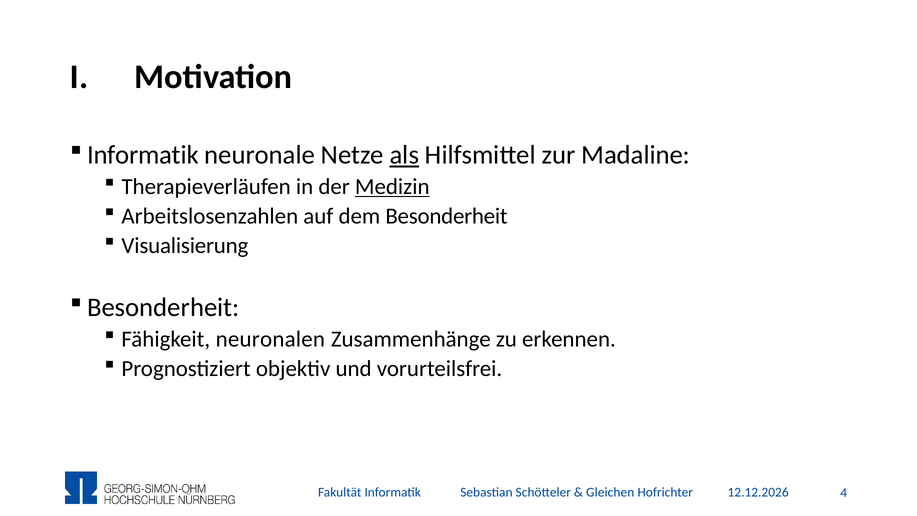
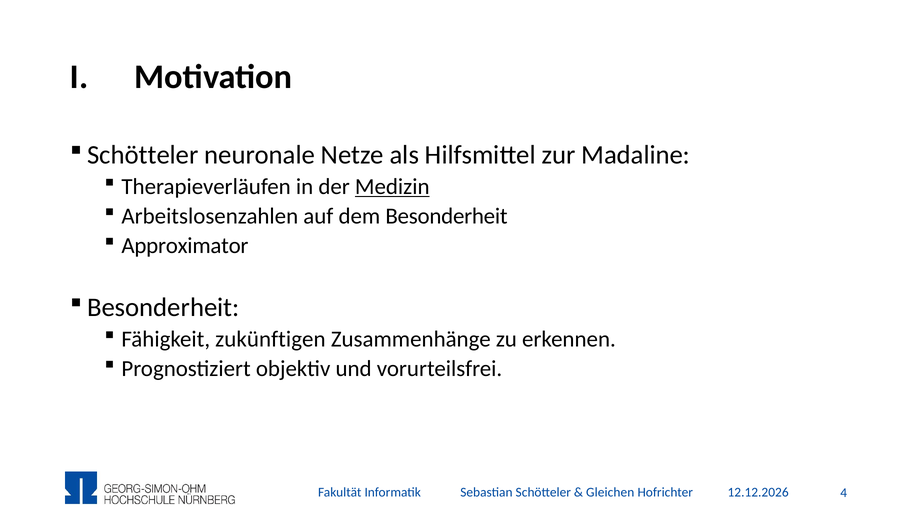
Informatik at (143, 155): Informatik -> Schötteler
als underline: present -> none
Visualisierung: Visualisierung -> Approximator
neuronalen: neuronalen -> zukünftigen
